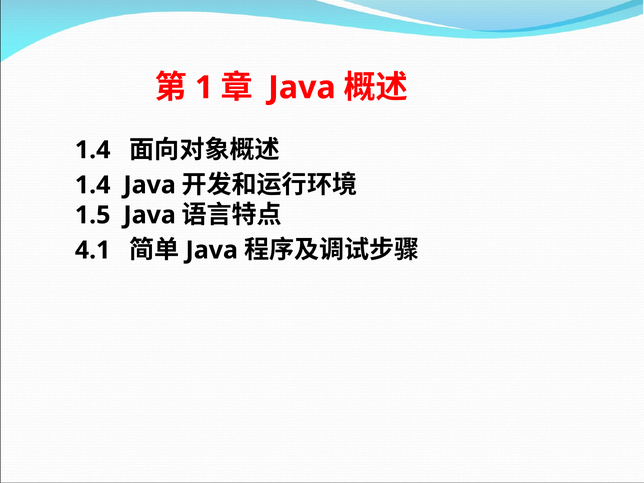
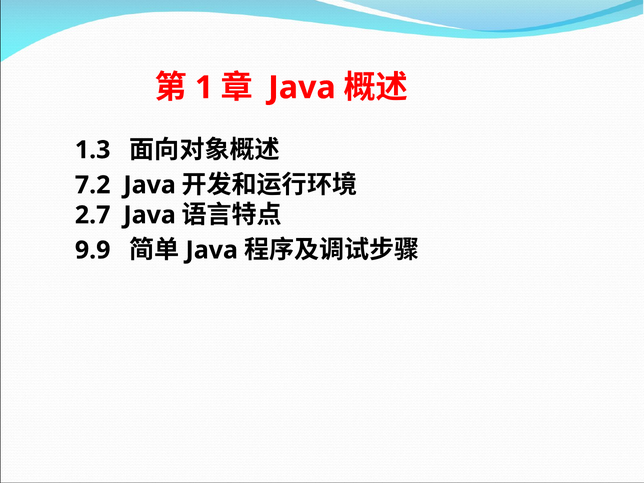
1.4 at (93, 150): 1.4 -> 1.3
1.4 at (93, 185): 1.4 -> 7.2
1.5: 1.5 -> 2.7
4.1: 4.1 -> 9.9
